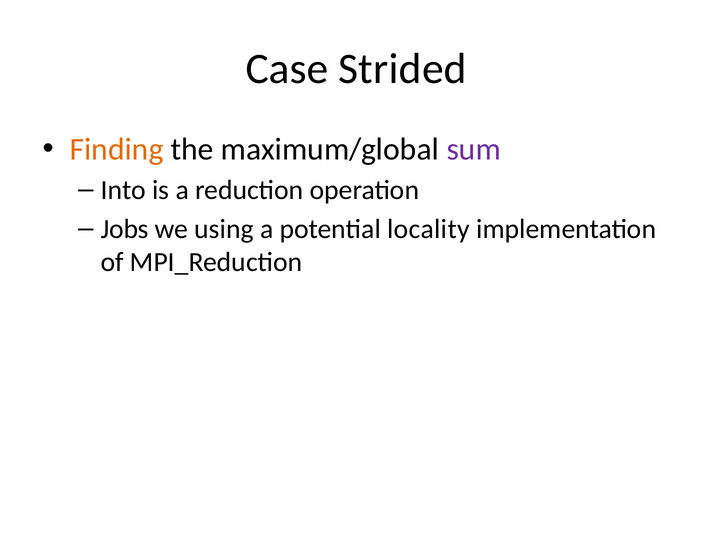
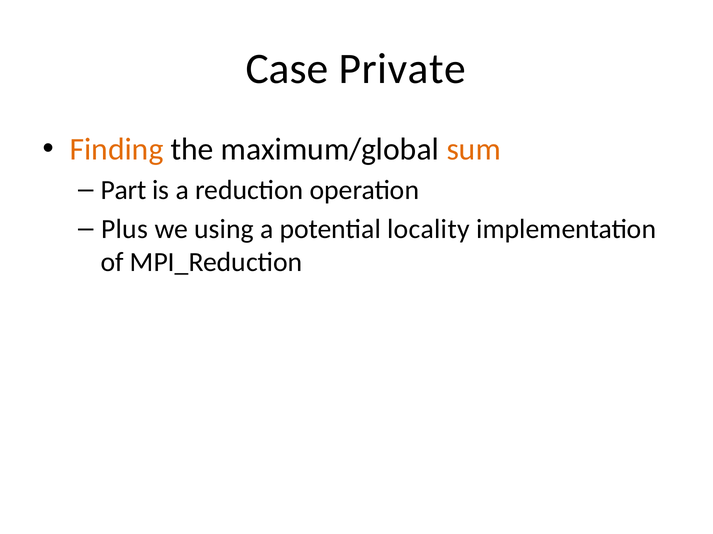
Strided: Strided -> Private
sum colour: purple -> orange
Into: Into -> Part
Jobs: Jobs -> Plus
